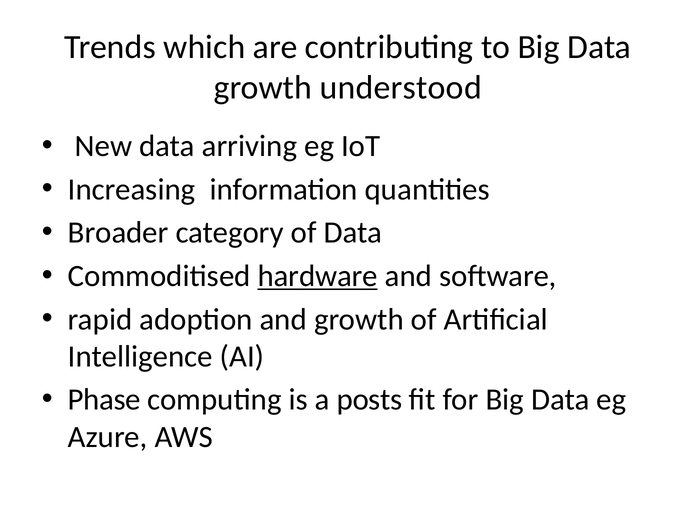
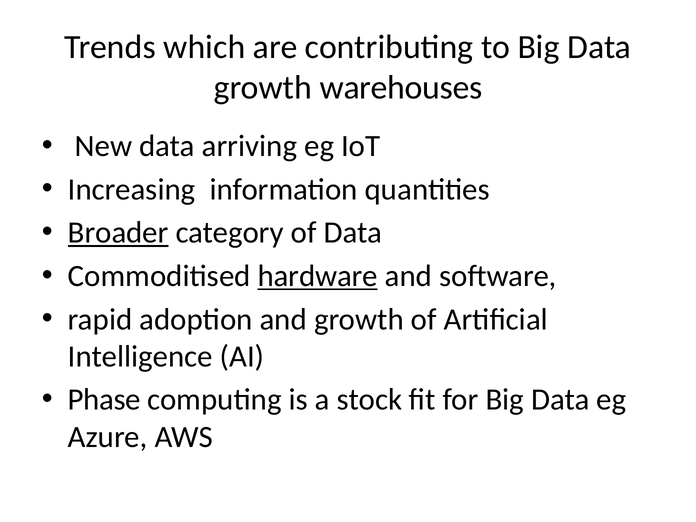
understood: understood -> warehouses
Broader underline: none -> present
posts: posts -> stock
